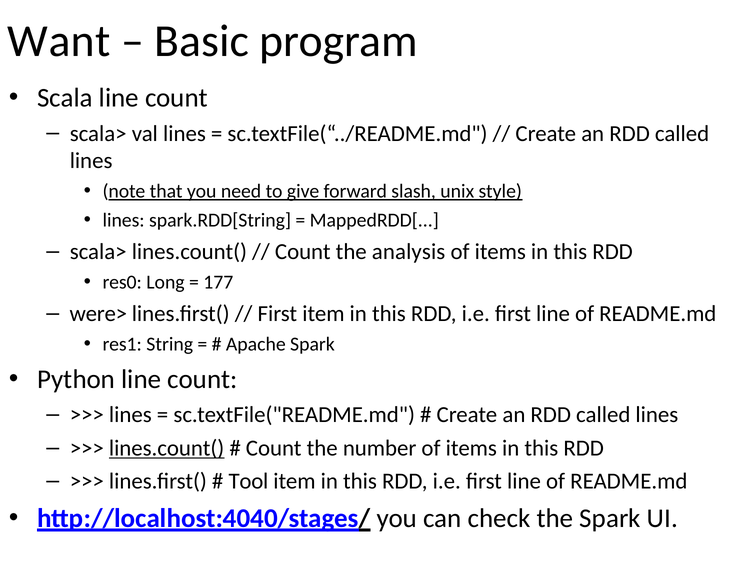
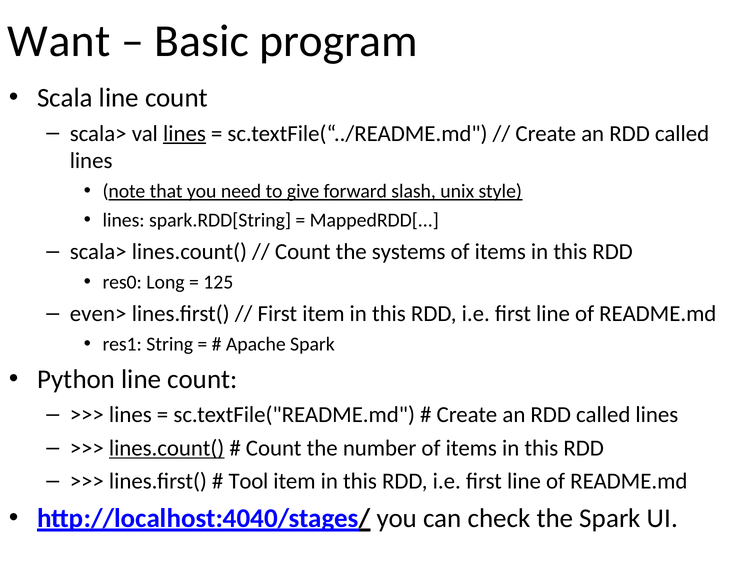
lines at (184, 133) underline: none -> present
analysis: analysis -> systems
177: 177 -> 125
were>: were> -> even>
